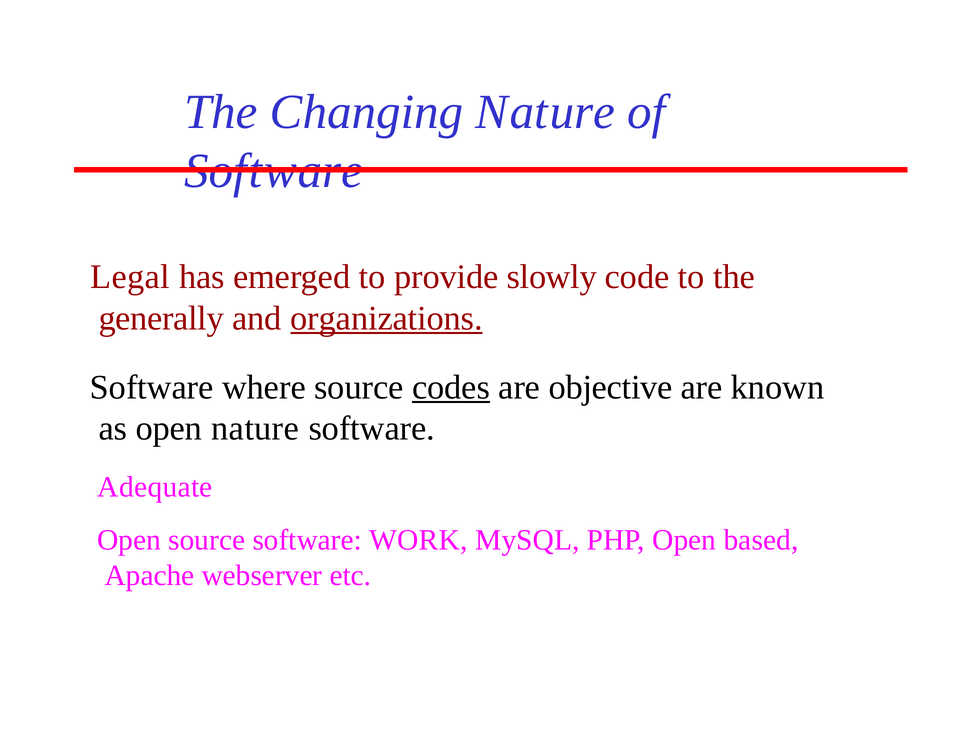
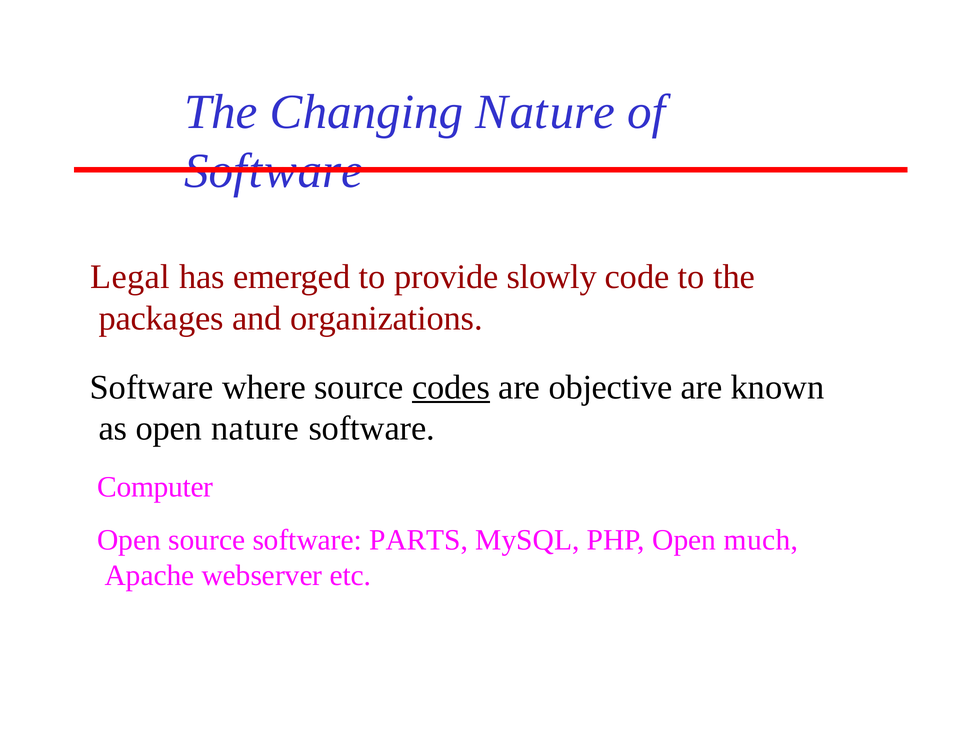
generally: generally -> packages
organizations underline: present -> none
Adequate: Adequate -> Computer
WORK: WORK -> PARTS
based: based -> much
